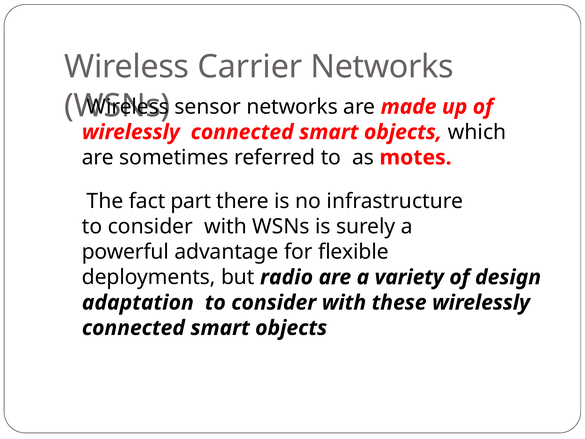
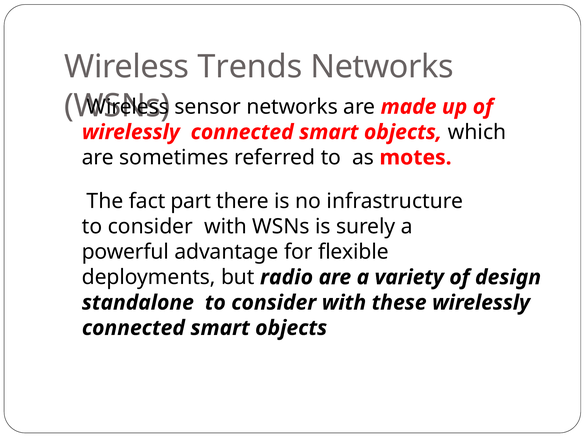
Carrier: Carrier -> Trends
adaptation: adaptation -> standalone
